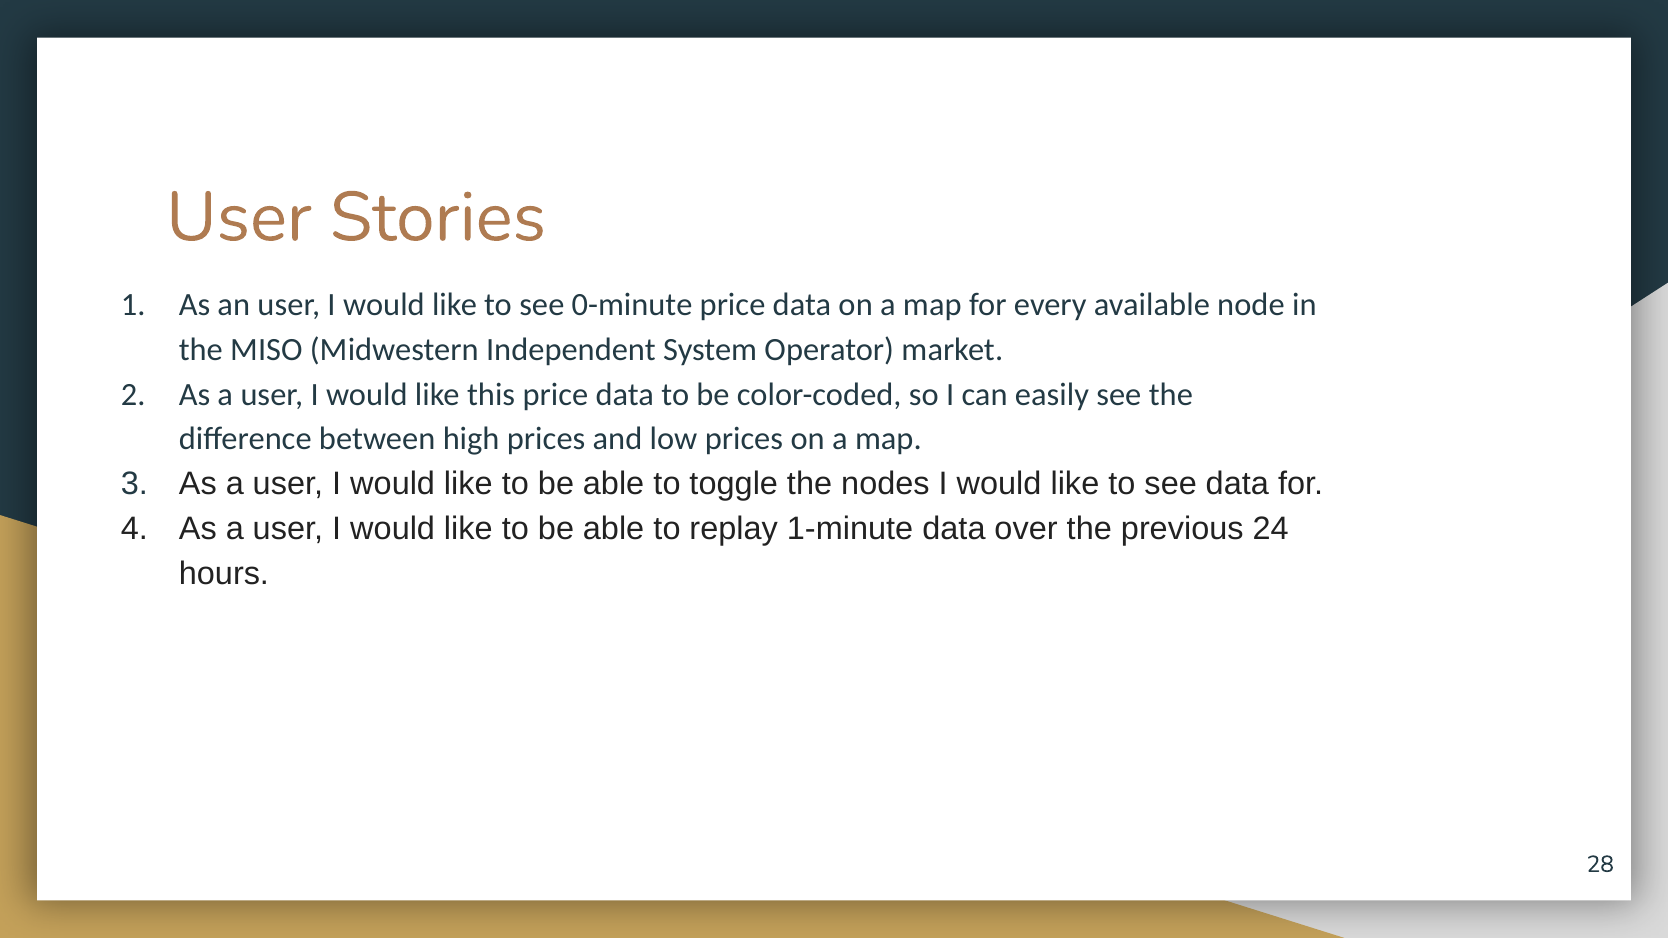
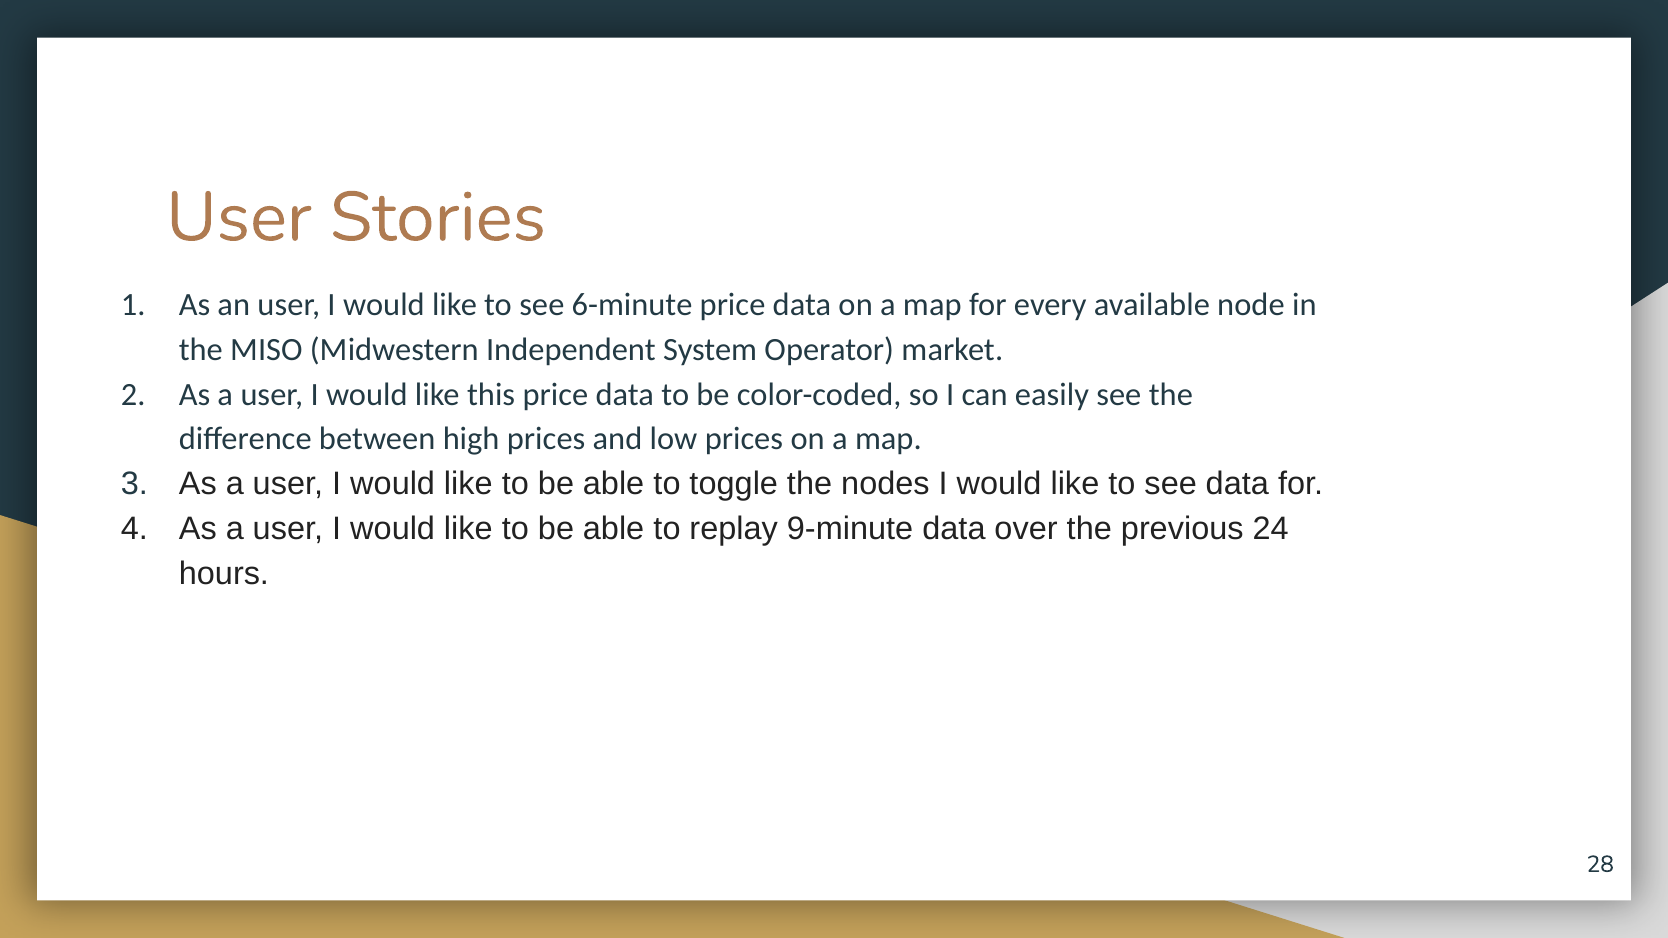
0-minute: 0-minute -> 6-minute
1-minute: 1-minute -> 9-minute
